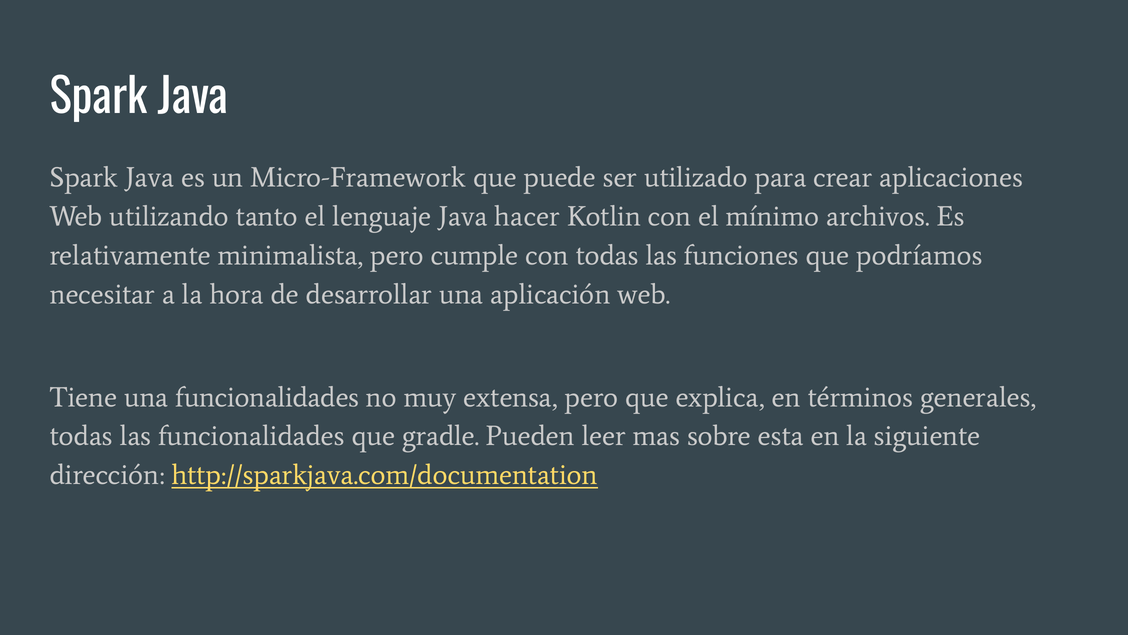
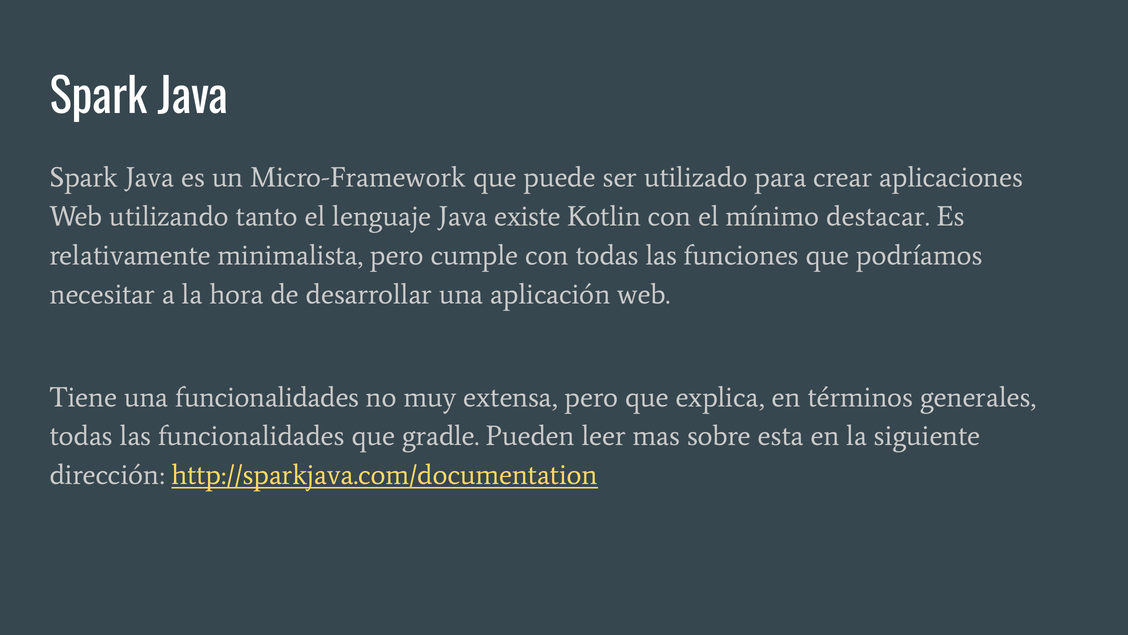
hacer: hacer -> existe
archivos: archivos -> destacar
